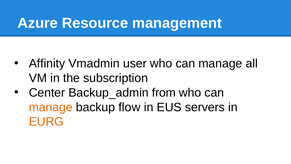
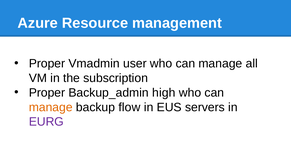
Affinity at (47, 63): Affinity -> Proper
Center at (47, 92): Center -> Proper
from: from -> high
EURG colour: orange -> purple
